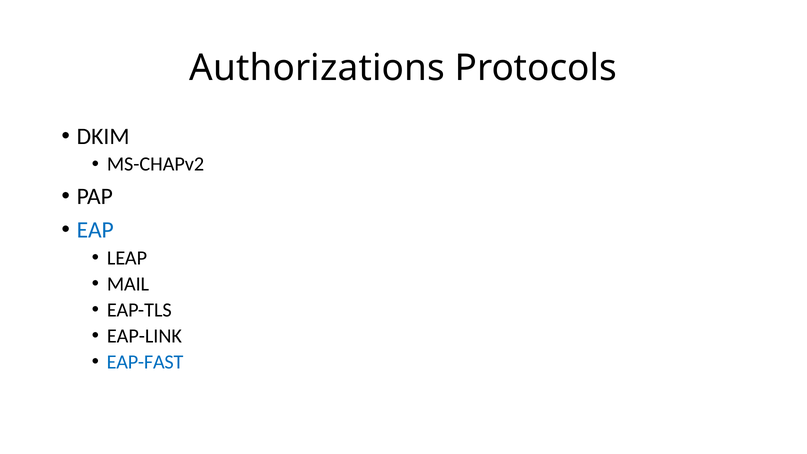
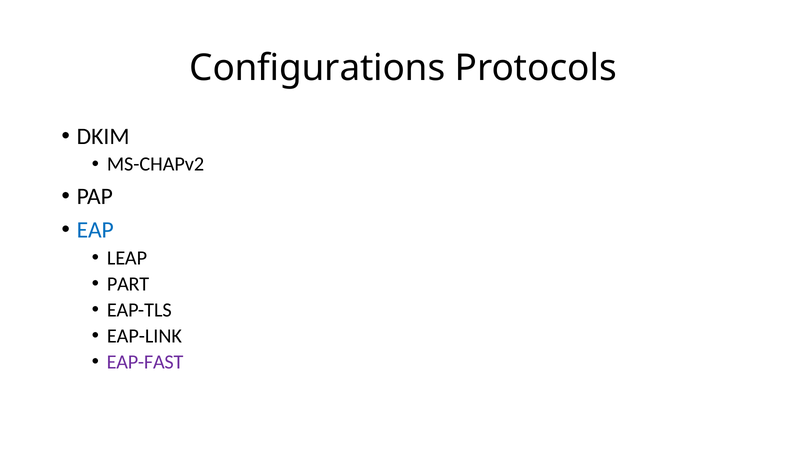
Authorizations: Authorizations -> Configurations
MAIL: MAIL -> PART
EAP-FAST colour: blue -> purple
